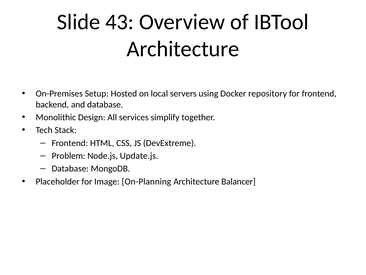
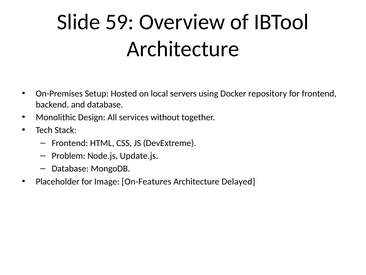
43: 43 -> 59
simplify: simplify -> without
On-Planning: On-Planning -> On-Features
Balancer: Balancer -> Delayed
